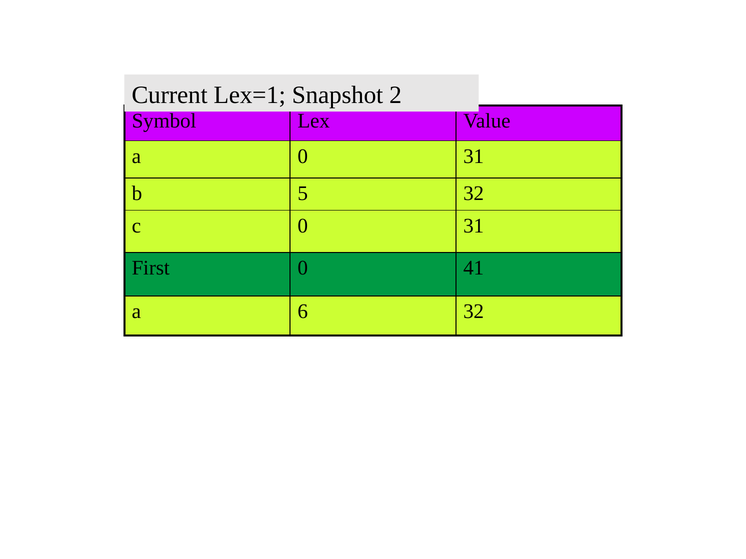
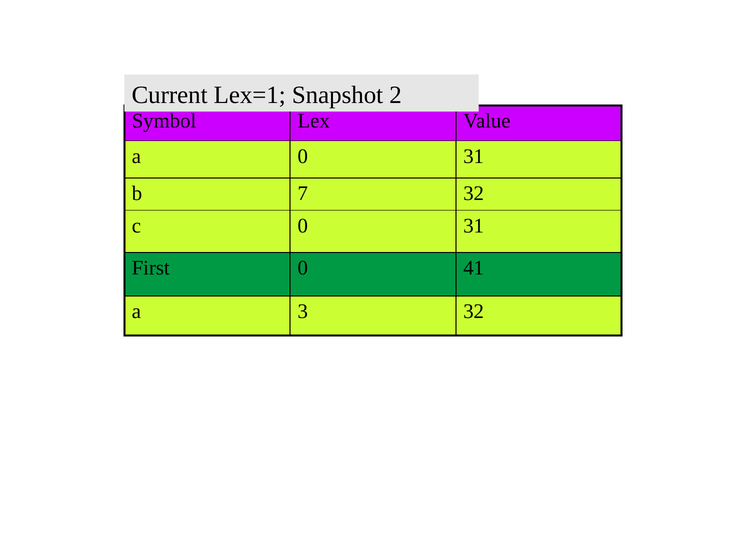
5: 5 -> 7
6: 6 -> 3
